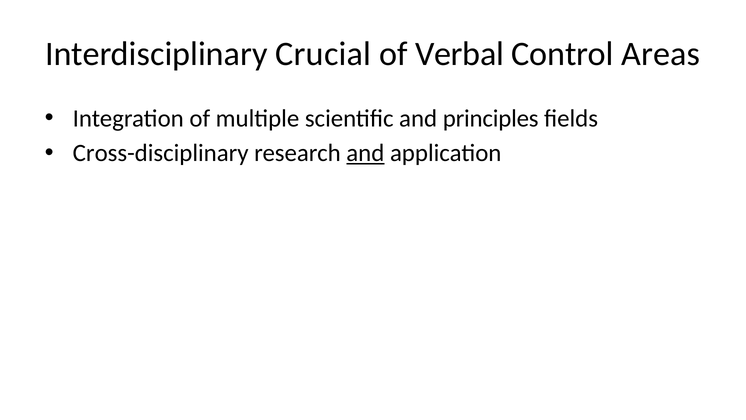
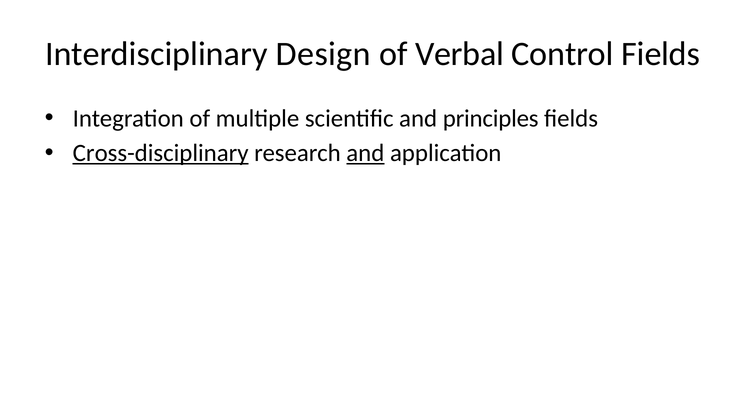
Crucial: Crucial -> Design
Control Areas: Areas -> Fields
Cross-disciplinary underline: none -> present
